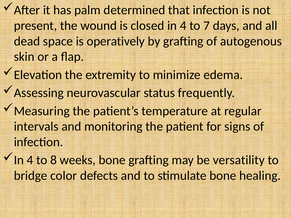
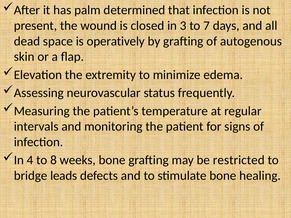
closed in 4: 4 -> 3
versatility: versatility -> restricted
color: color -> leads
